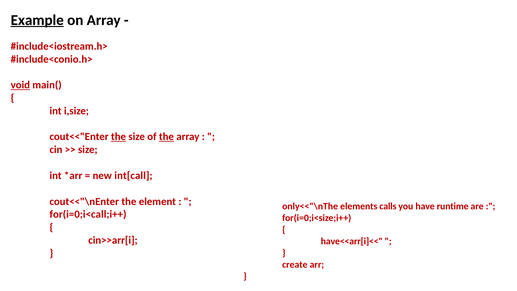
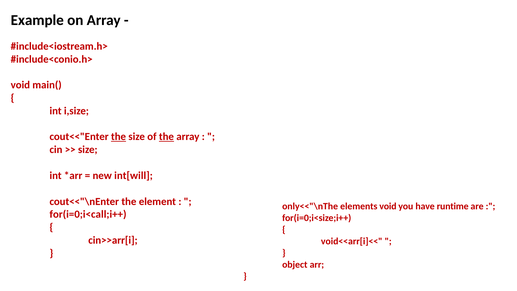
Example underline: present -> none
void at (20, 85) underline: present -> none
int[call: int[call -> int[will
elements calls: calls -> void
have<<arr[i]<<: have<<arr[i]<< -> void<<arr[i]<<
create: create -> object
